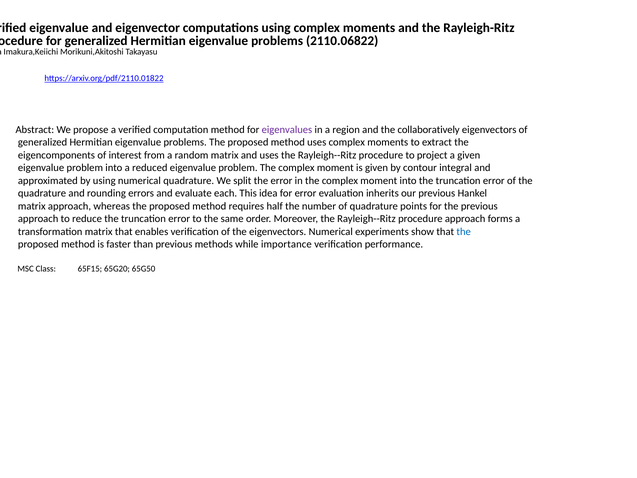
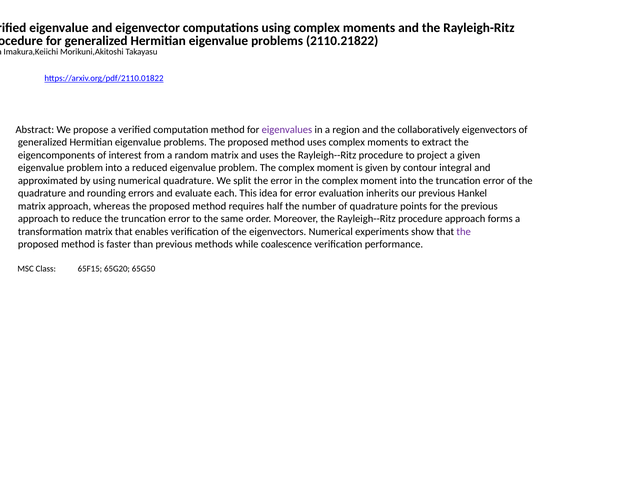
2110.06822: 2110.06822 -> 2110.21822
the at (464, 232) colour: blue -> purple
importance: importance -> coalescence
